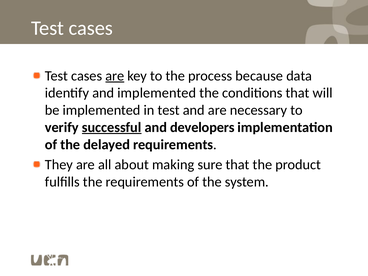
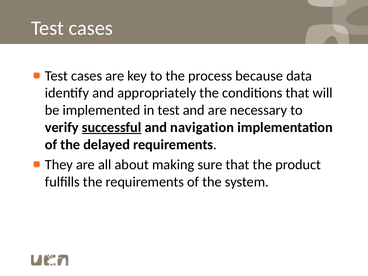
are at (115, 76) underline: present -> none
and implemented: implemented -> appropriately
developers: developers -> navigation
